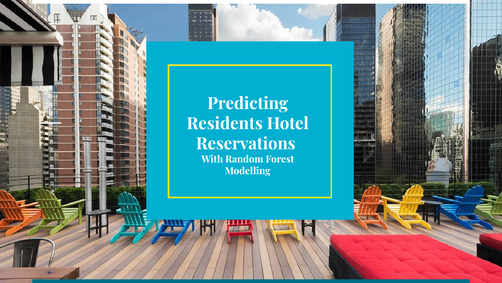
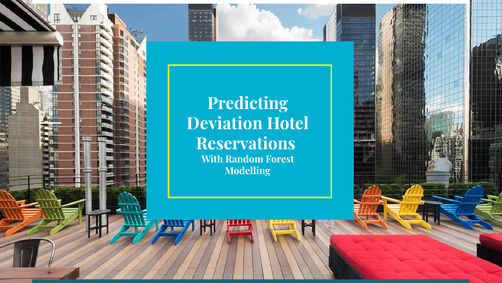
Residents: Residents -> Deviation
